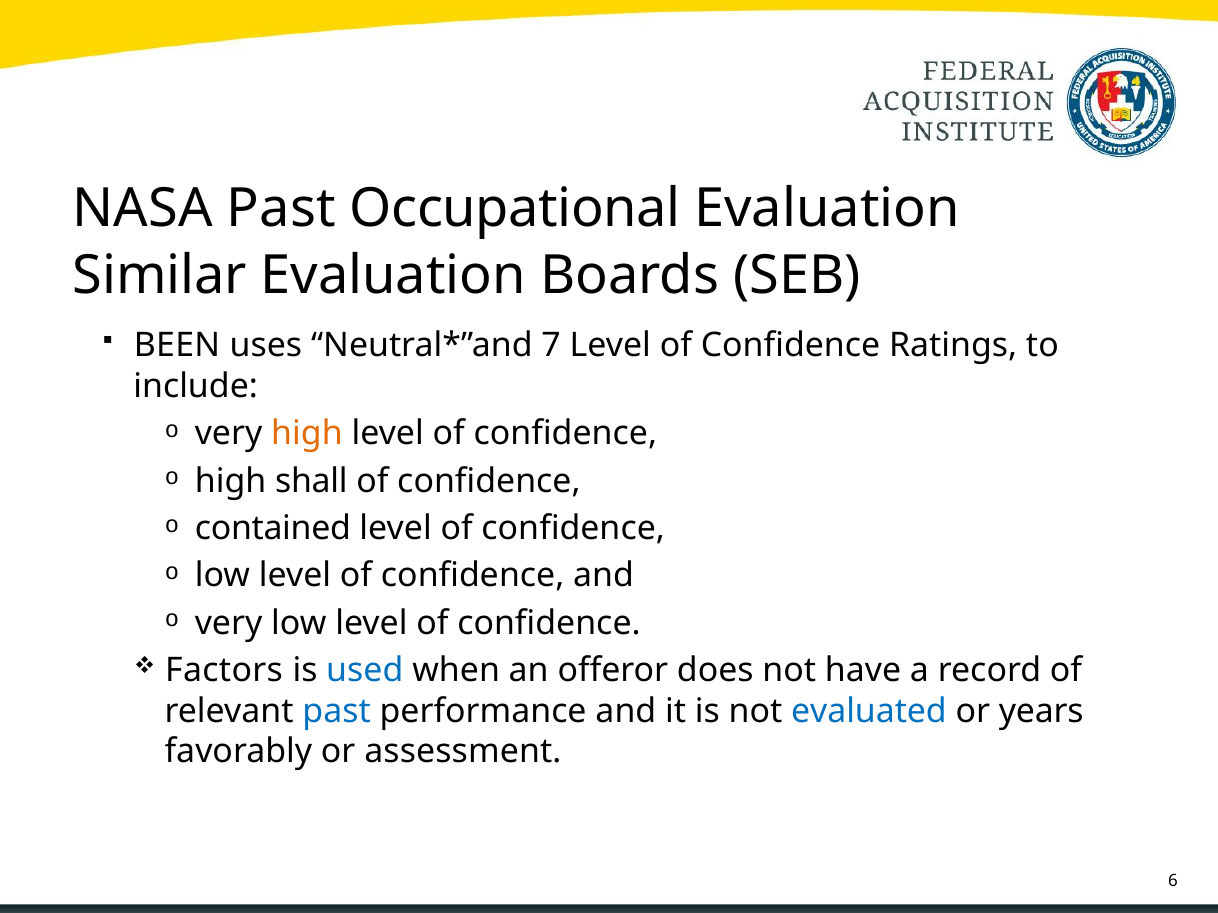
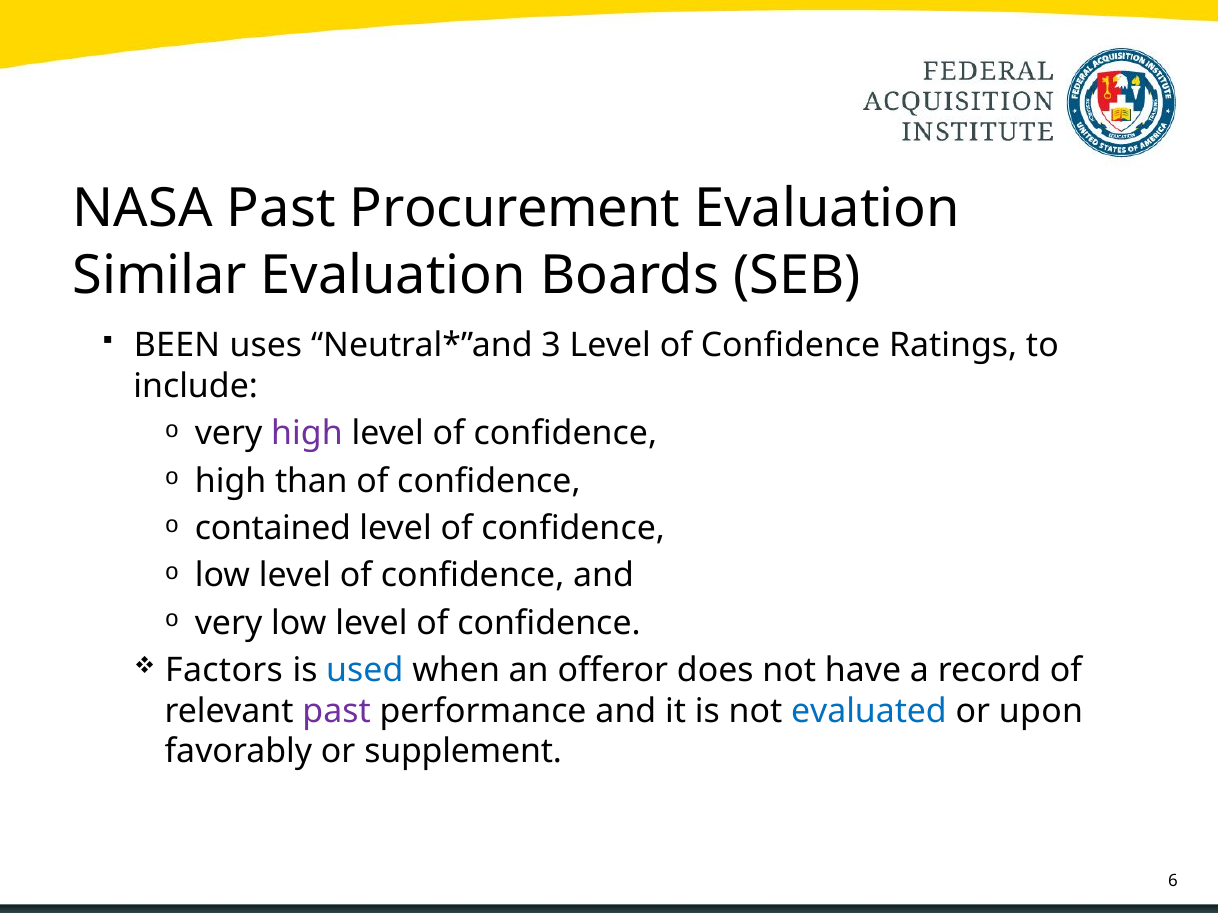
Occupational: Occupational -> Procurement
7: 7 -> 3
high at (307, 434) colour: orange -> purple
shall: shall -> than
past at (337, 711) colour: blue -> purple
years: years -> upon
assessment: assessment -> supplement
